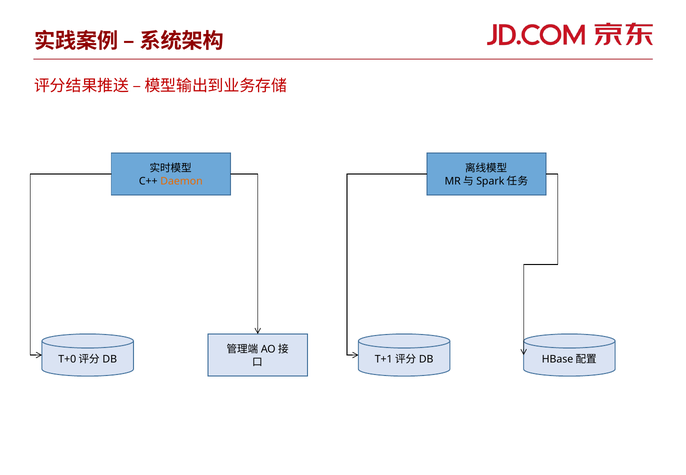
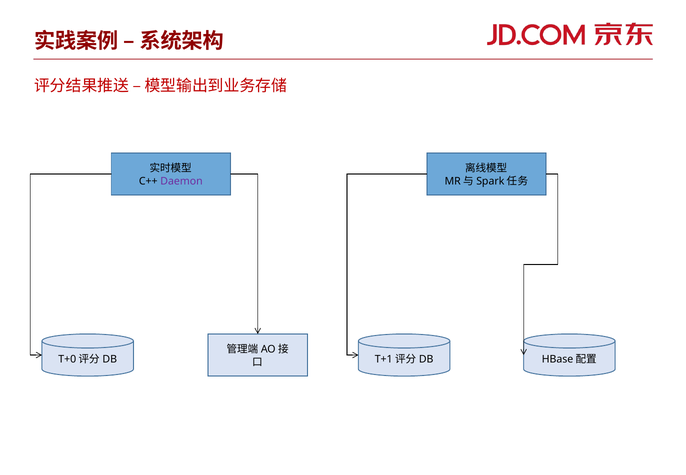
Daemon colour: orange -> purple
